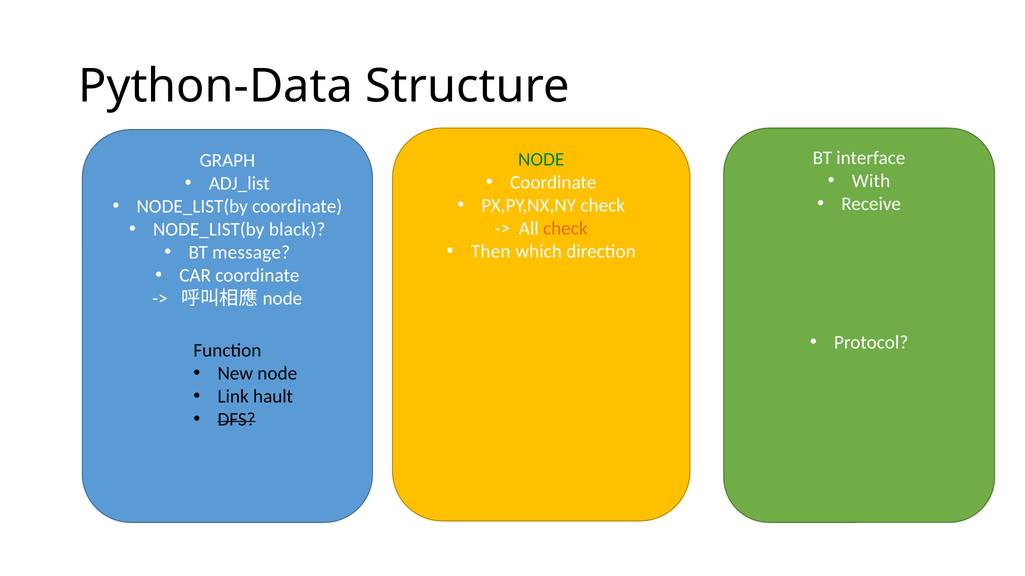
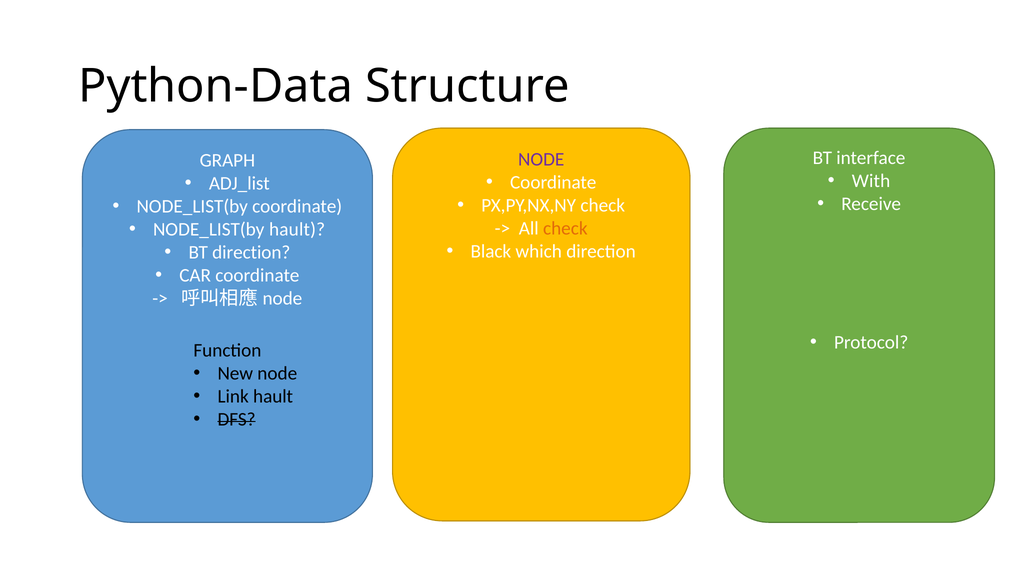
NODE at (541, 159) colour: green -> purple
NODE_LIST(by black: black -> hault
Then: Then -> Black
BT message: message -> direction
